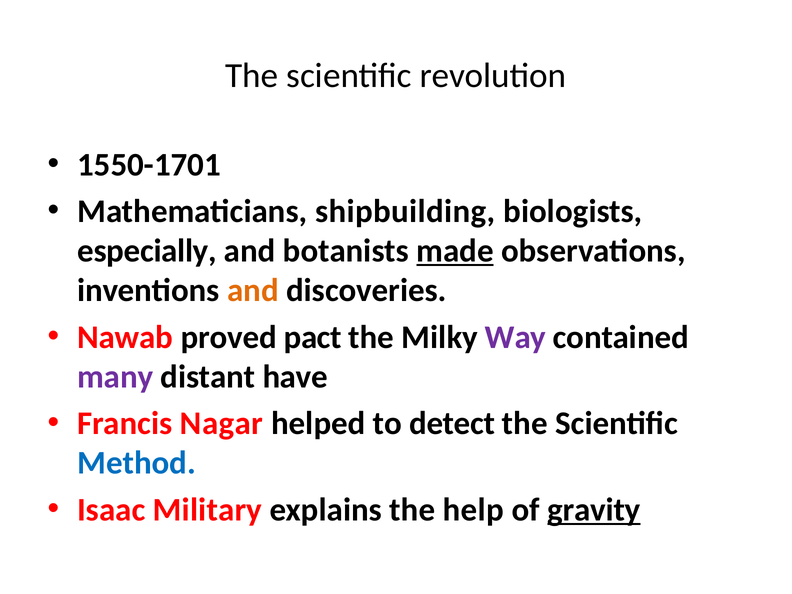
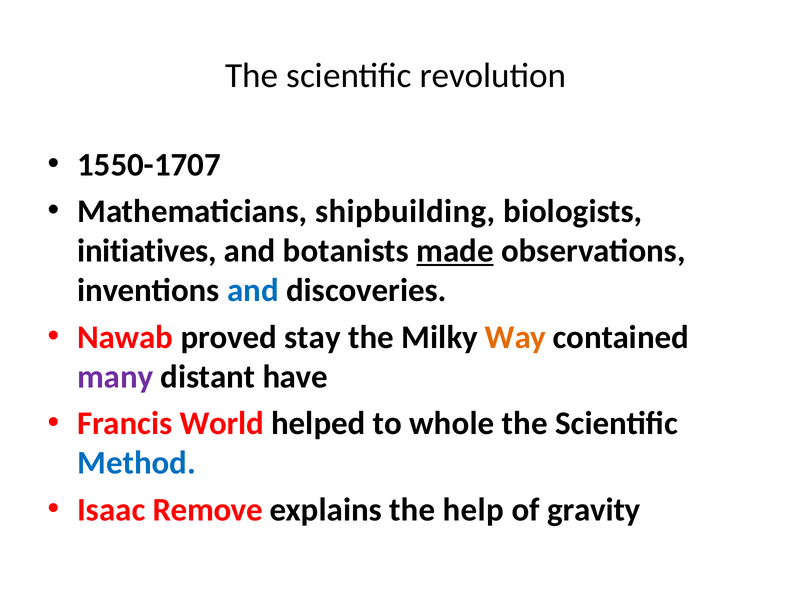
1550-1701: 1550-1701 -> 1550-1707
especially: especially -> initiatives
and at (253, 291) colour: orange -> blue
pact: pact -> stay
Way colour: purple -> orange
Nagar: Nagar -> World
detect: detect -> whole
Military: Military -> Remove
gravity underline: present -> none
